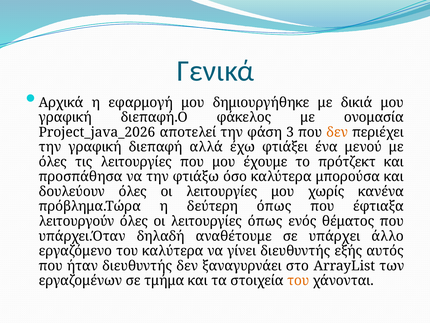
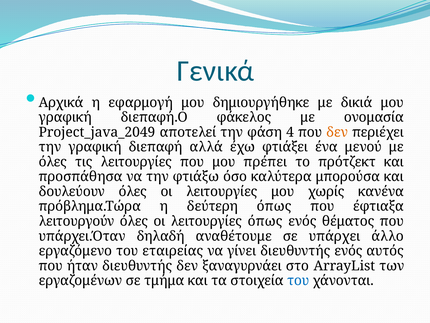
Project_java_2026: Project_java_2026 -> Project_java_2049
3: 3 -> 4
έχουμε: έχουμε -> πρέπει
του καλύτερα: καλύτερα -> εταιρείας
διευθυντής εξής: εξής -> ενός
του at (298, 280) colour: orange -> blue
